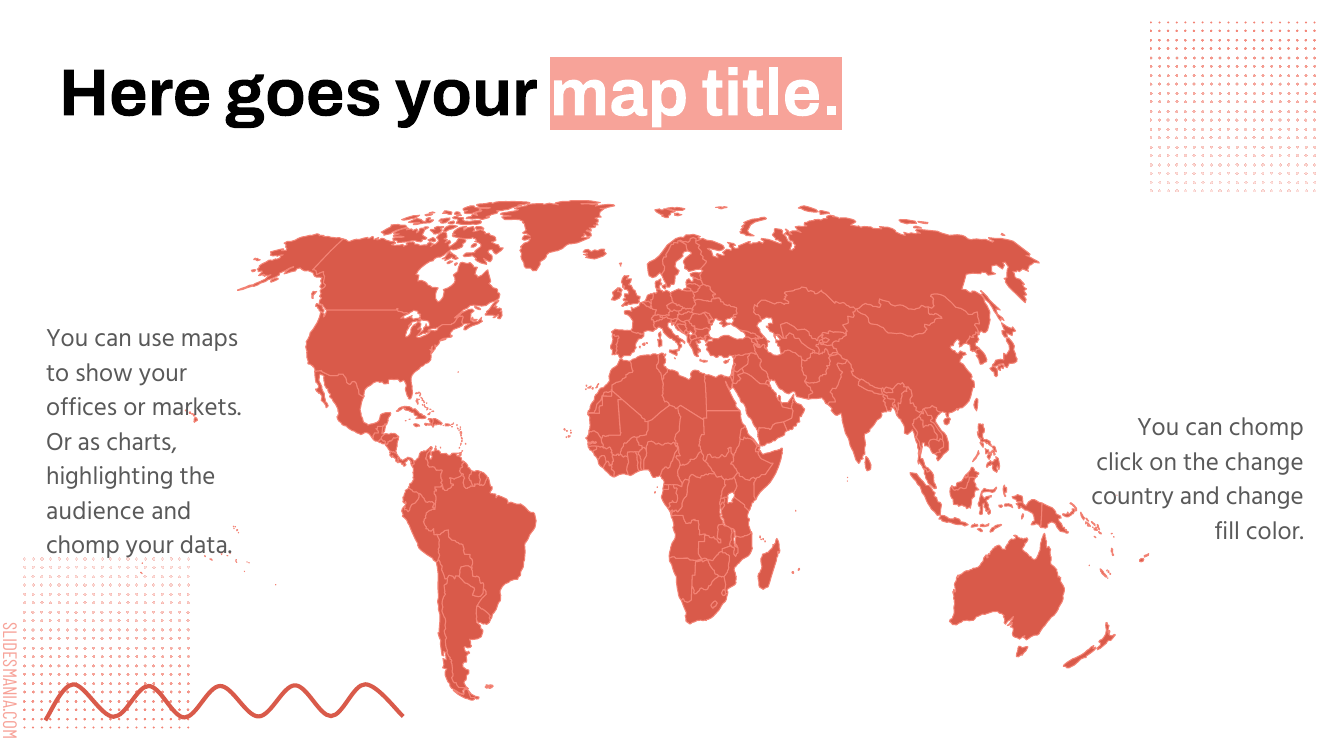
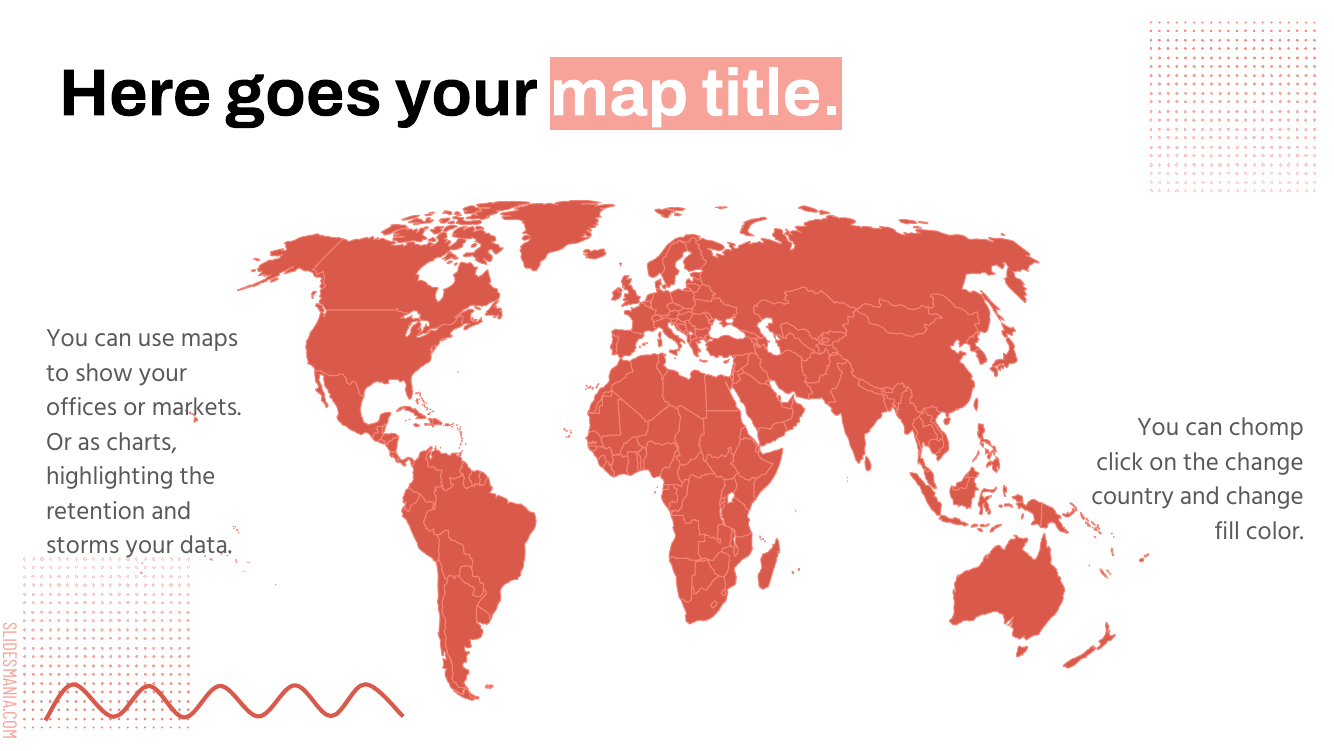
audience: audience -> retention
chomp at (83, 545): chomp -> storms
